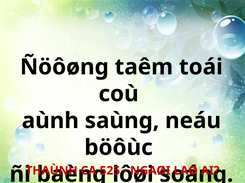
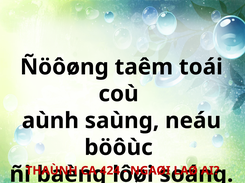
525: 525 -> 424
